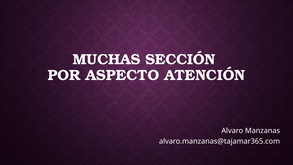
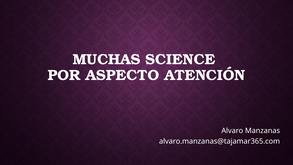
SECCIÓN: SECCIÓN -> SCIENCE
